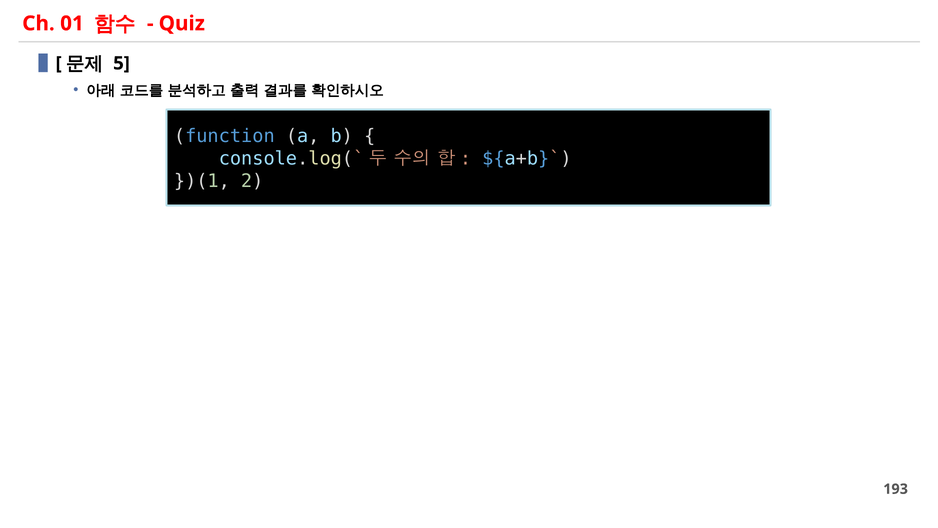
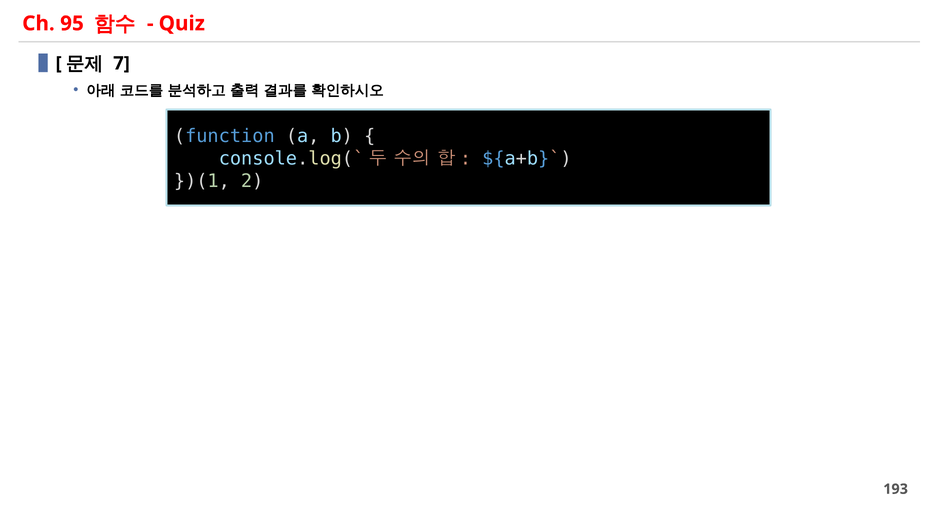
01: 01 -> 95
5: 5 -> 7
